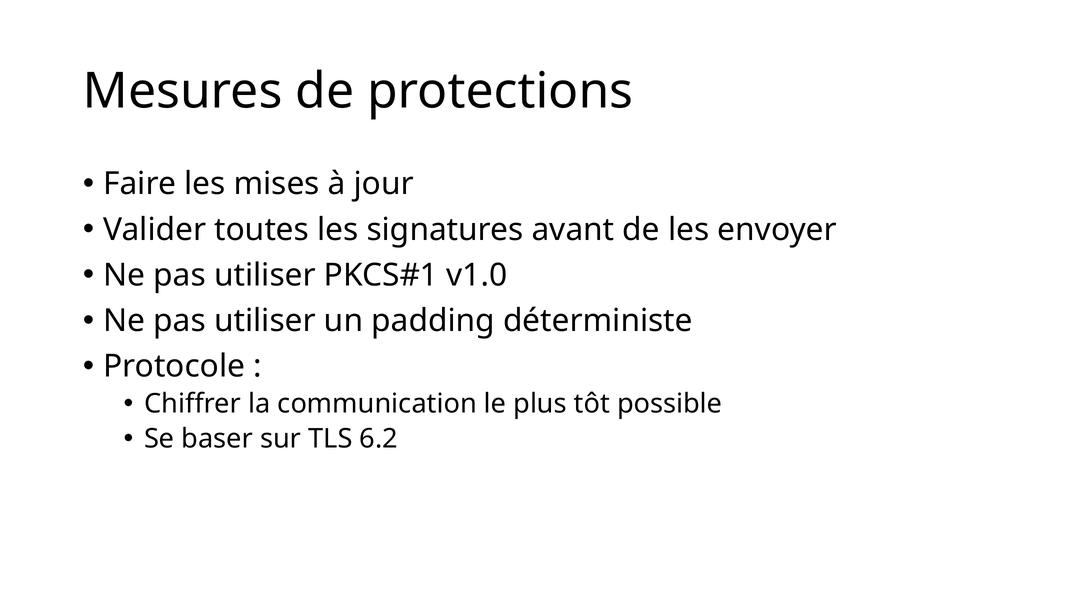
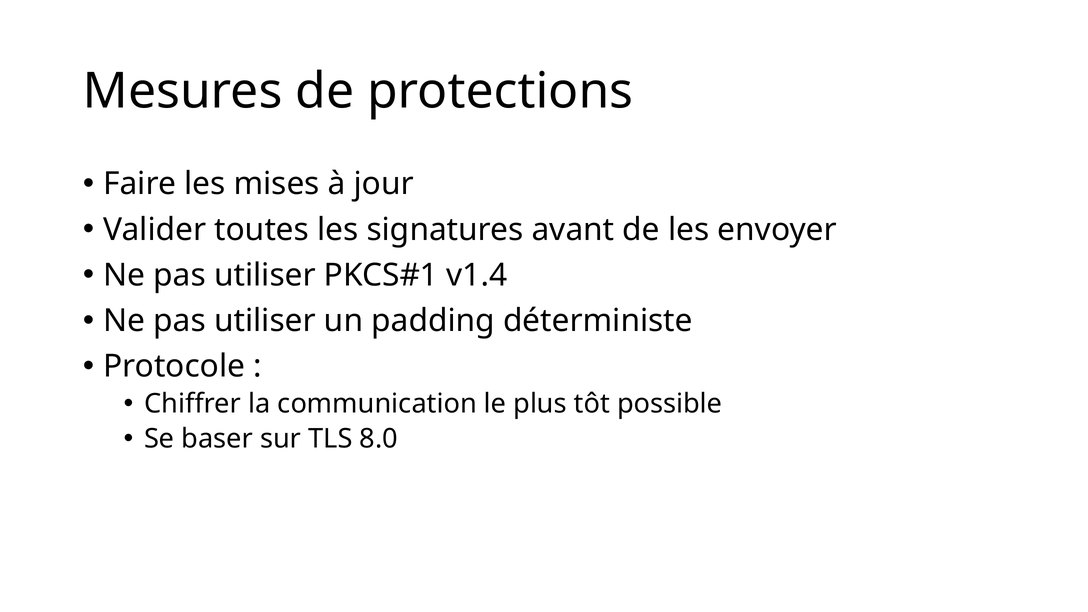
v1.0: v1.0 -> v1.4
6.2: 6.2 -> 8.0
